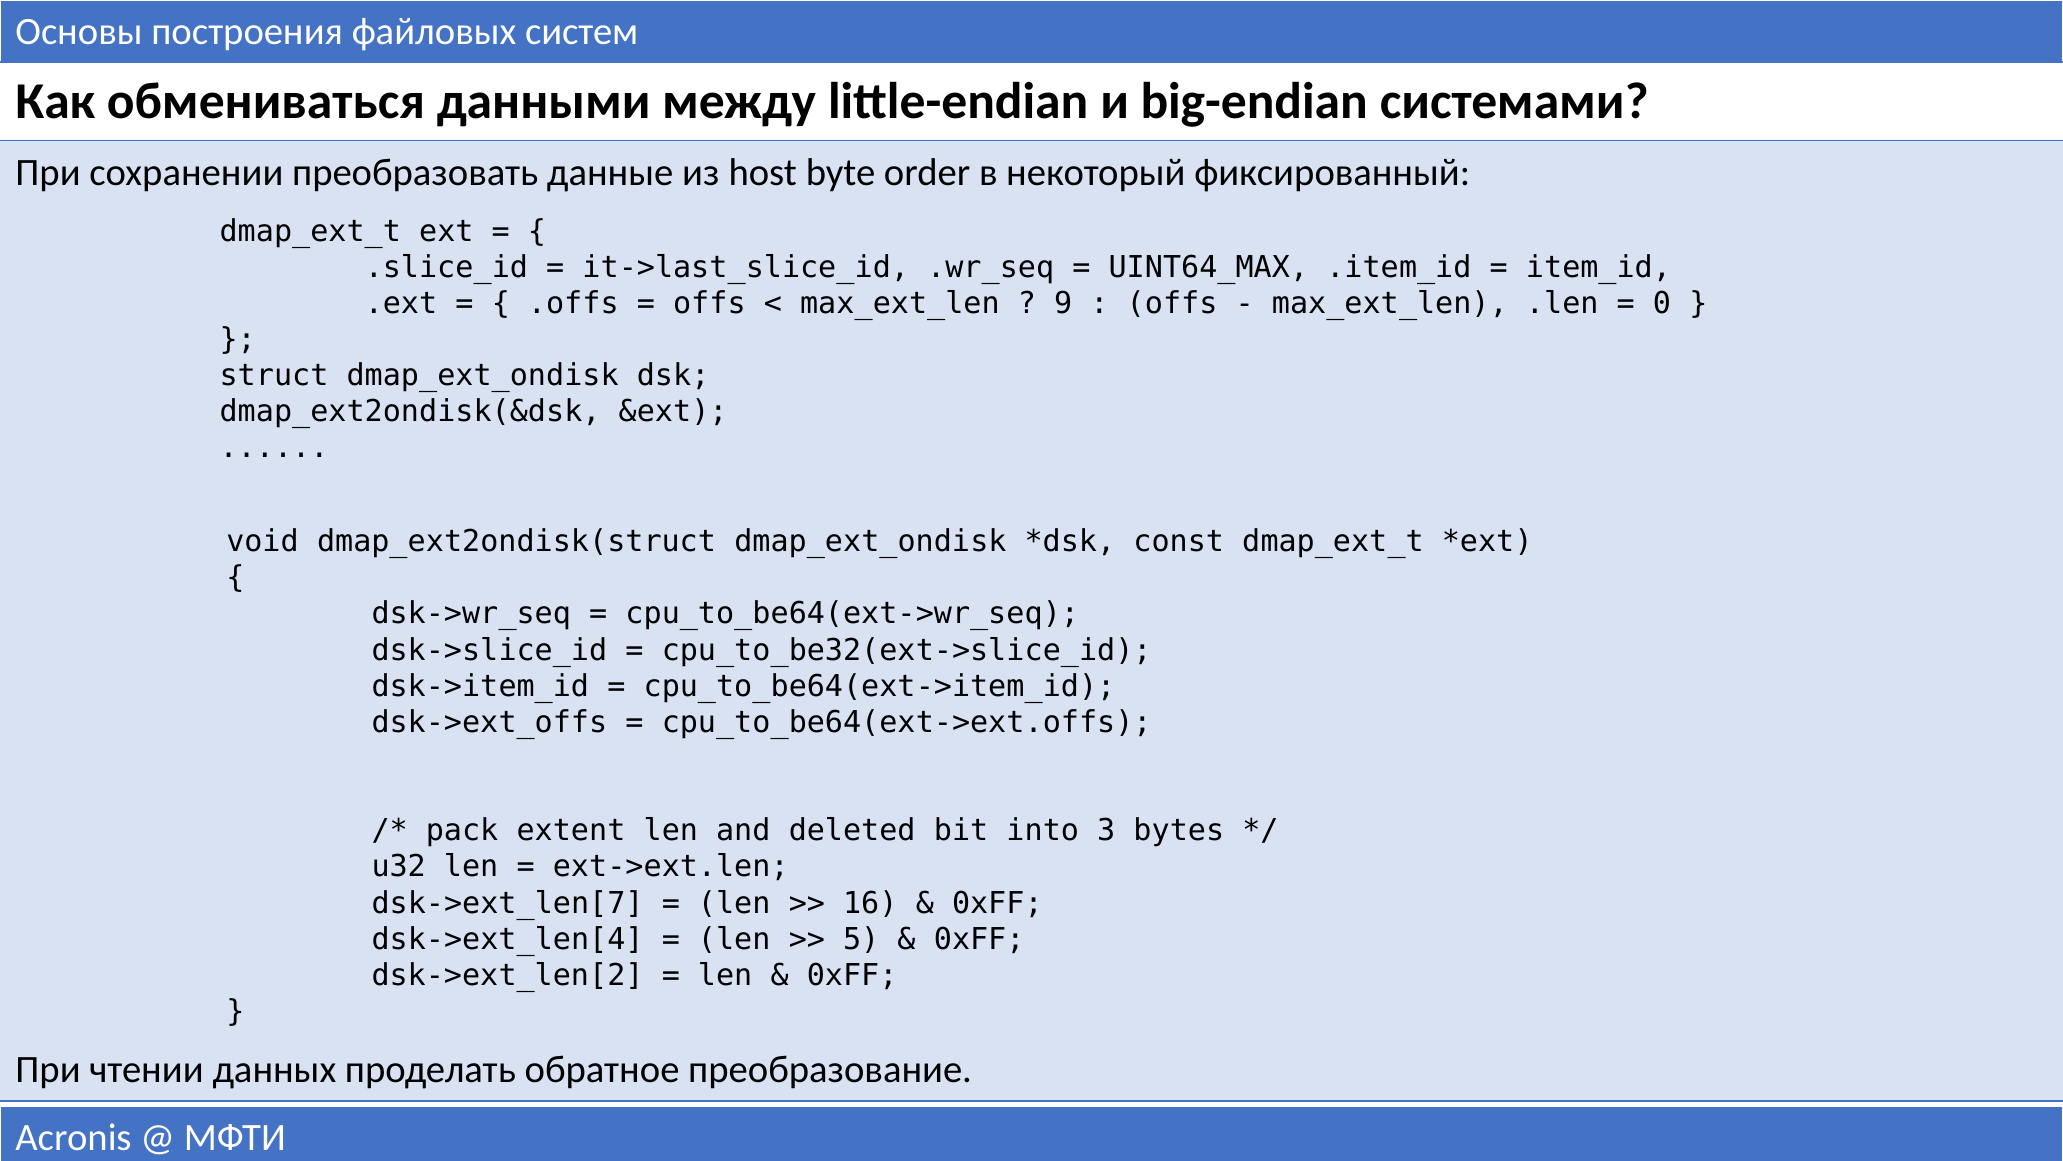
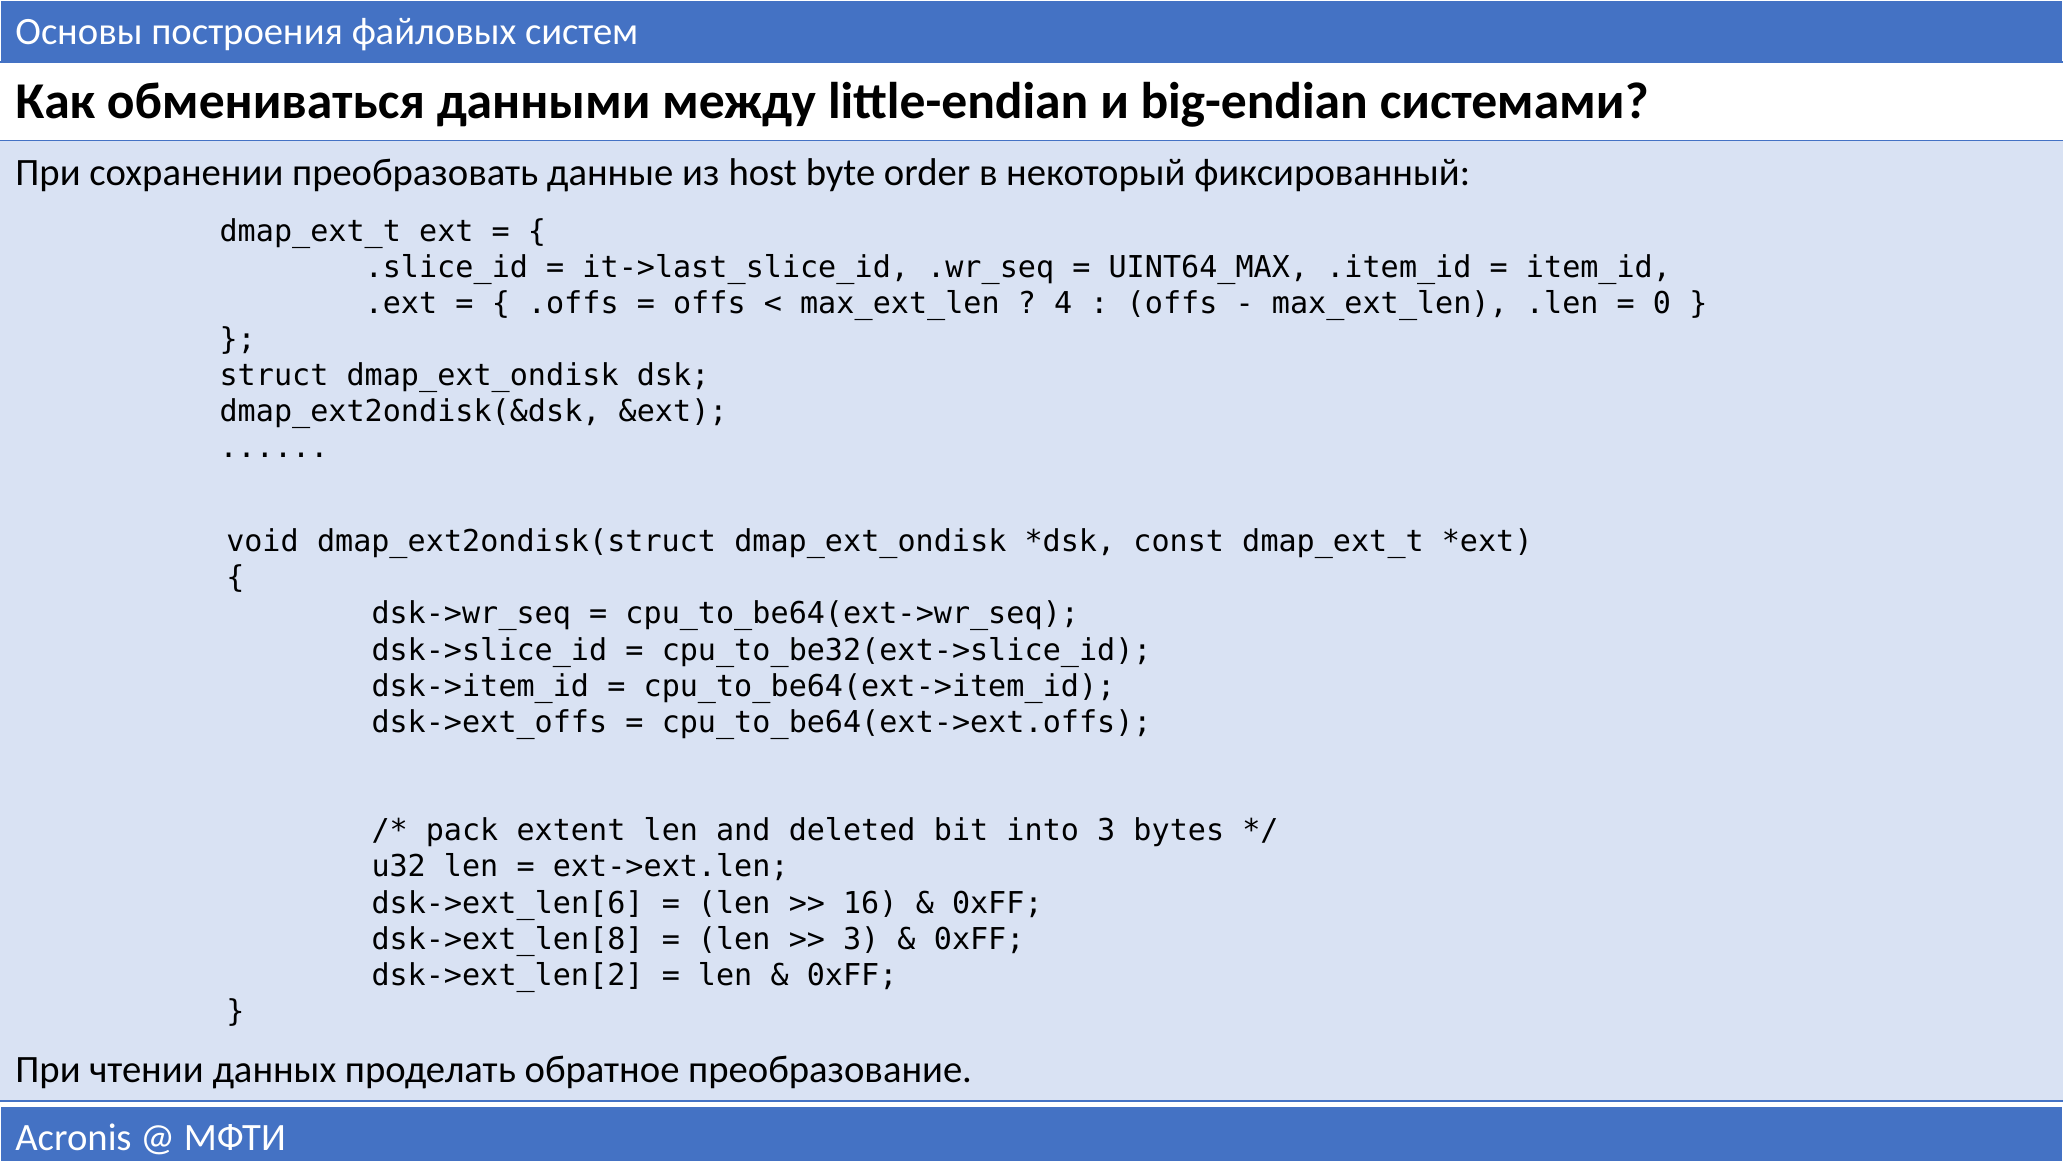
9: 9 -> 4
dsk->ext_len[7: dsk->ext_len[7 -> dsk->ext_len[6
dsk->ext_len[4: dsk->ext_len[4 -> dsk->ext_len[8
5 at (861, 939): 5 -> 3
